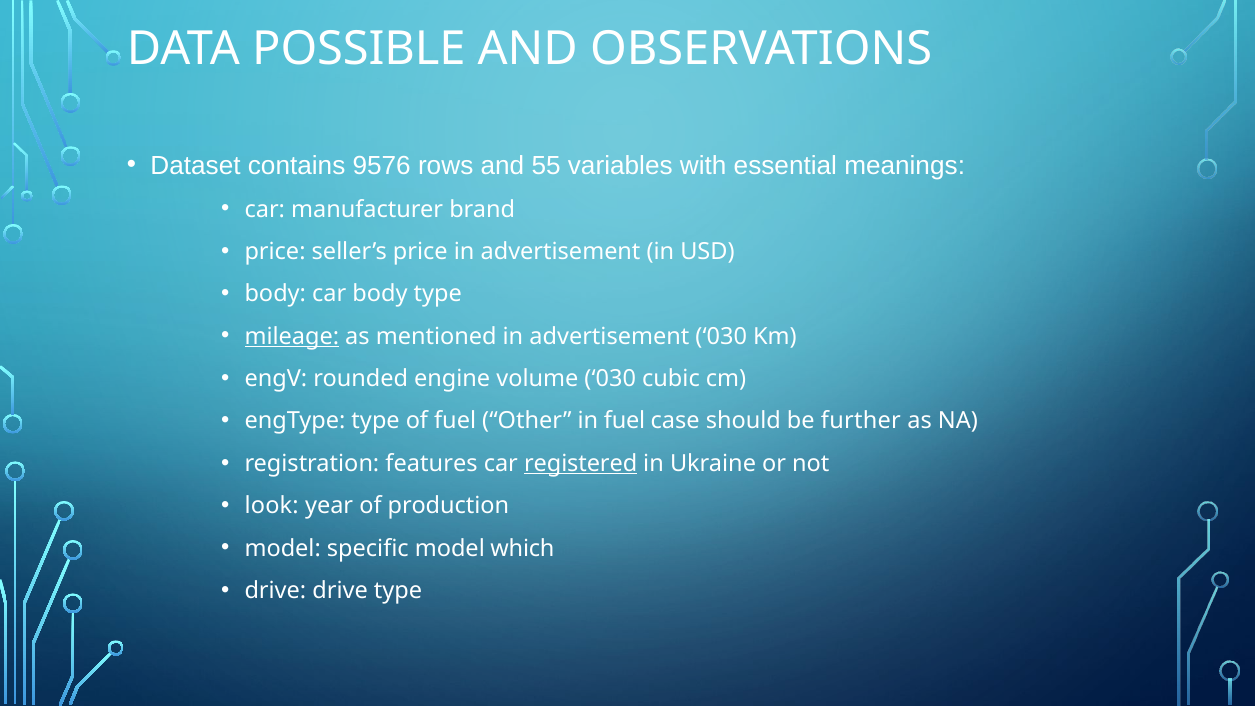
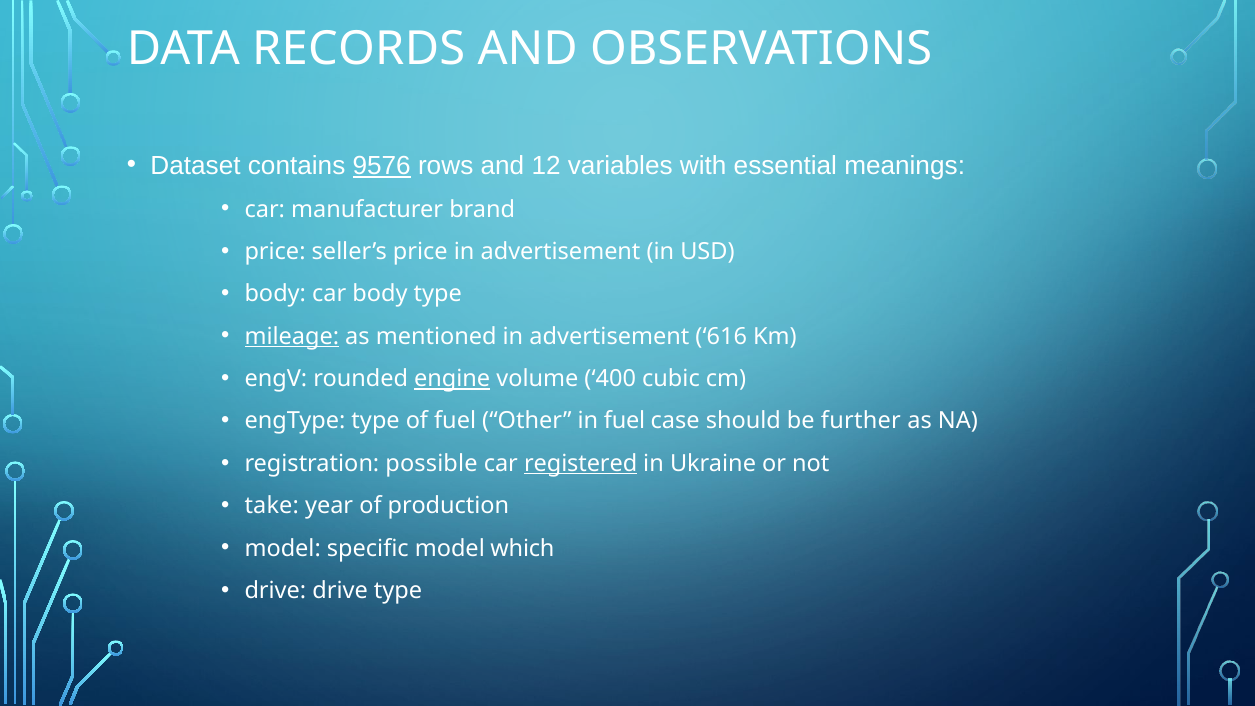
POSSIBLE: POSSIBLE -> RECORDS
9576 underline: none -> present
55: 55 -> 12
advertisement 030: 030 -> 616
engine underline: none -> present
volume 030: 030 -> 400
features: features -> possible
look: look -> take
